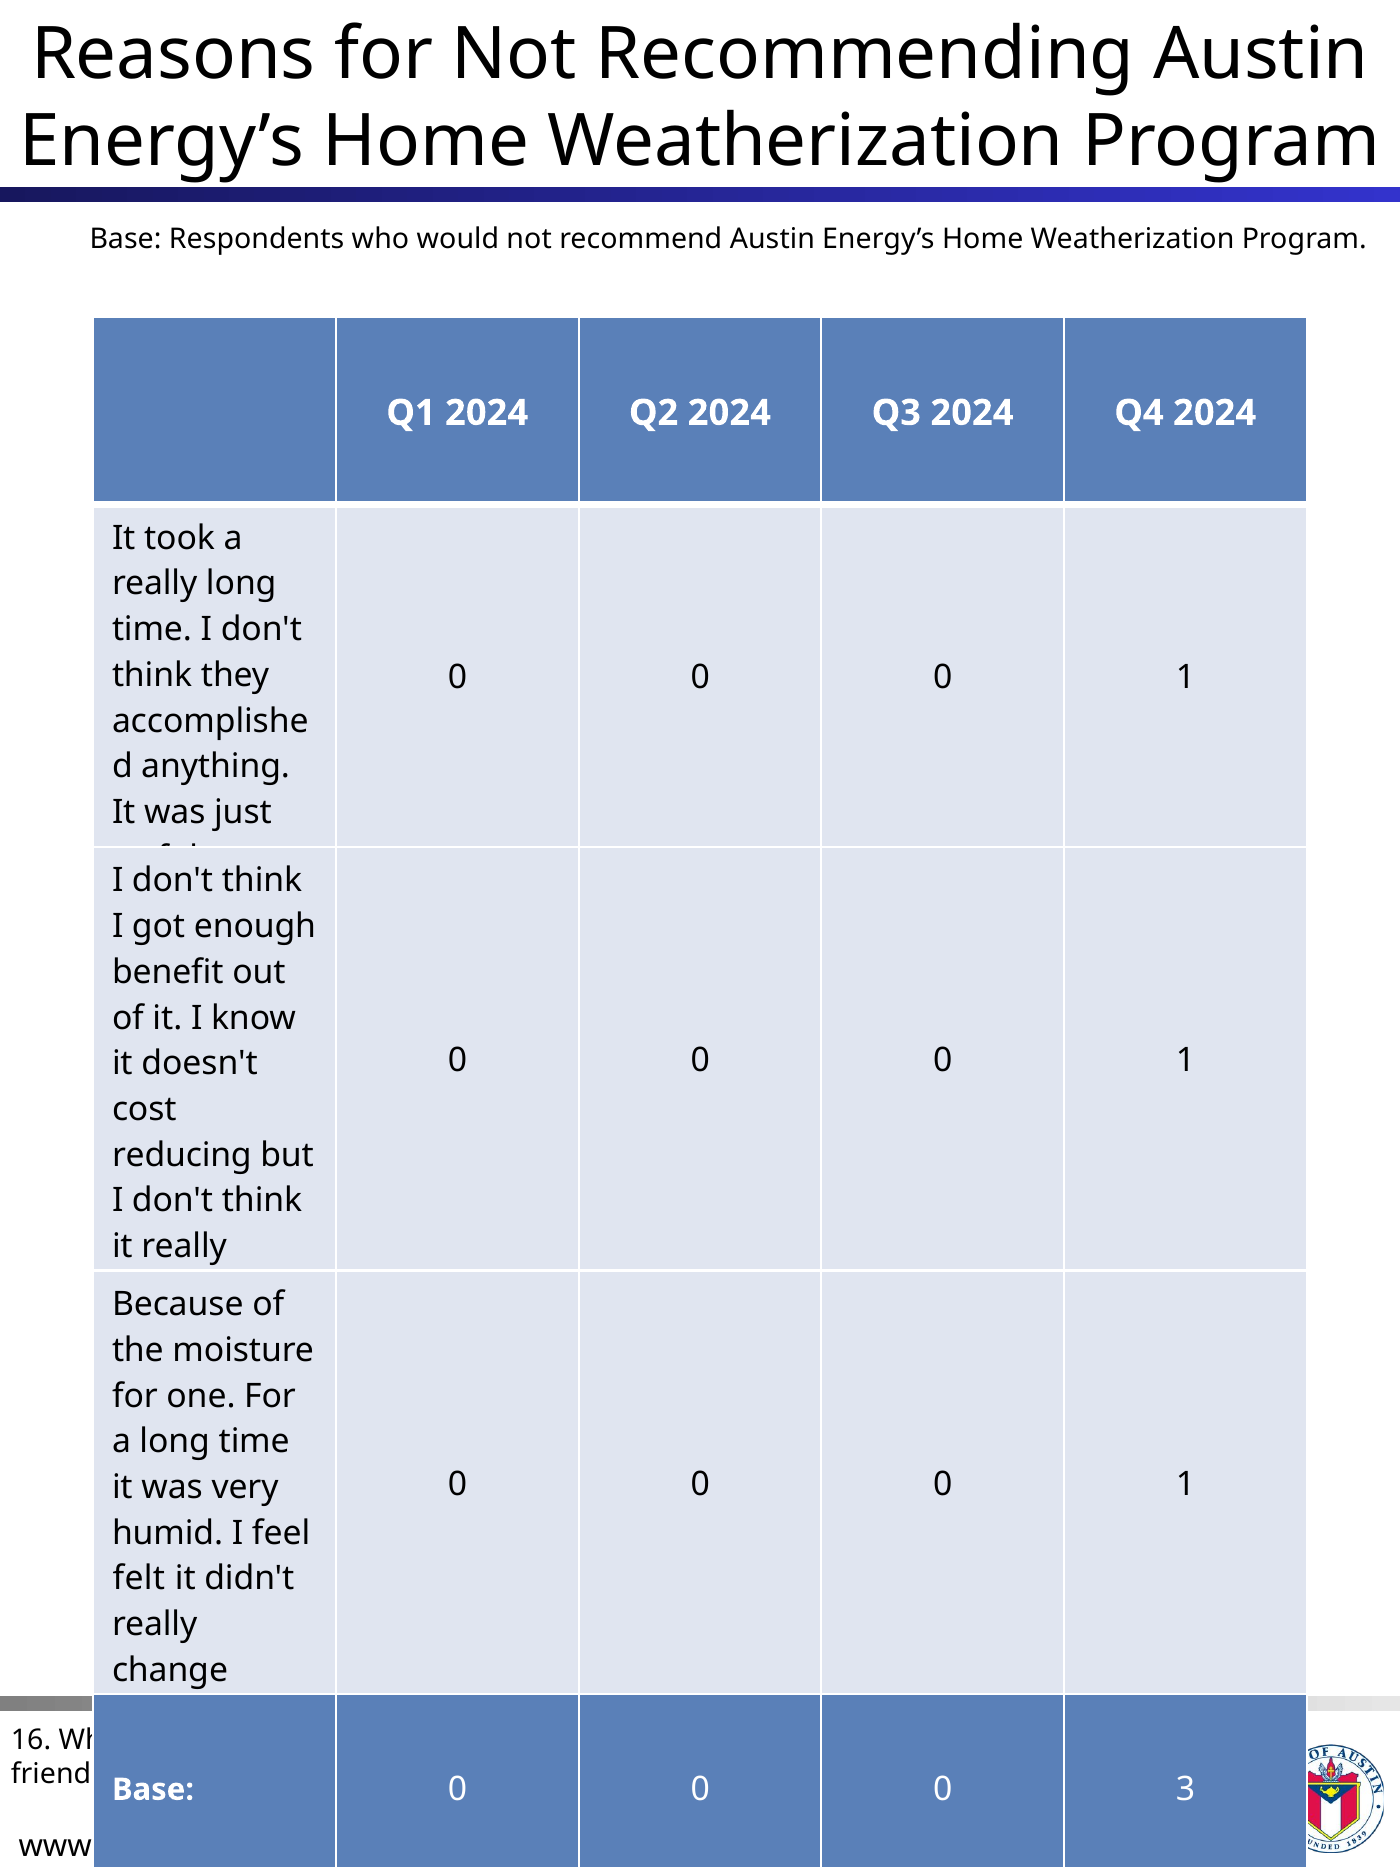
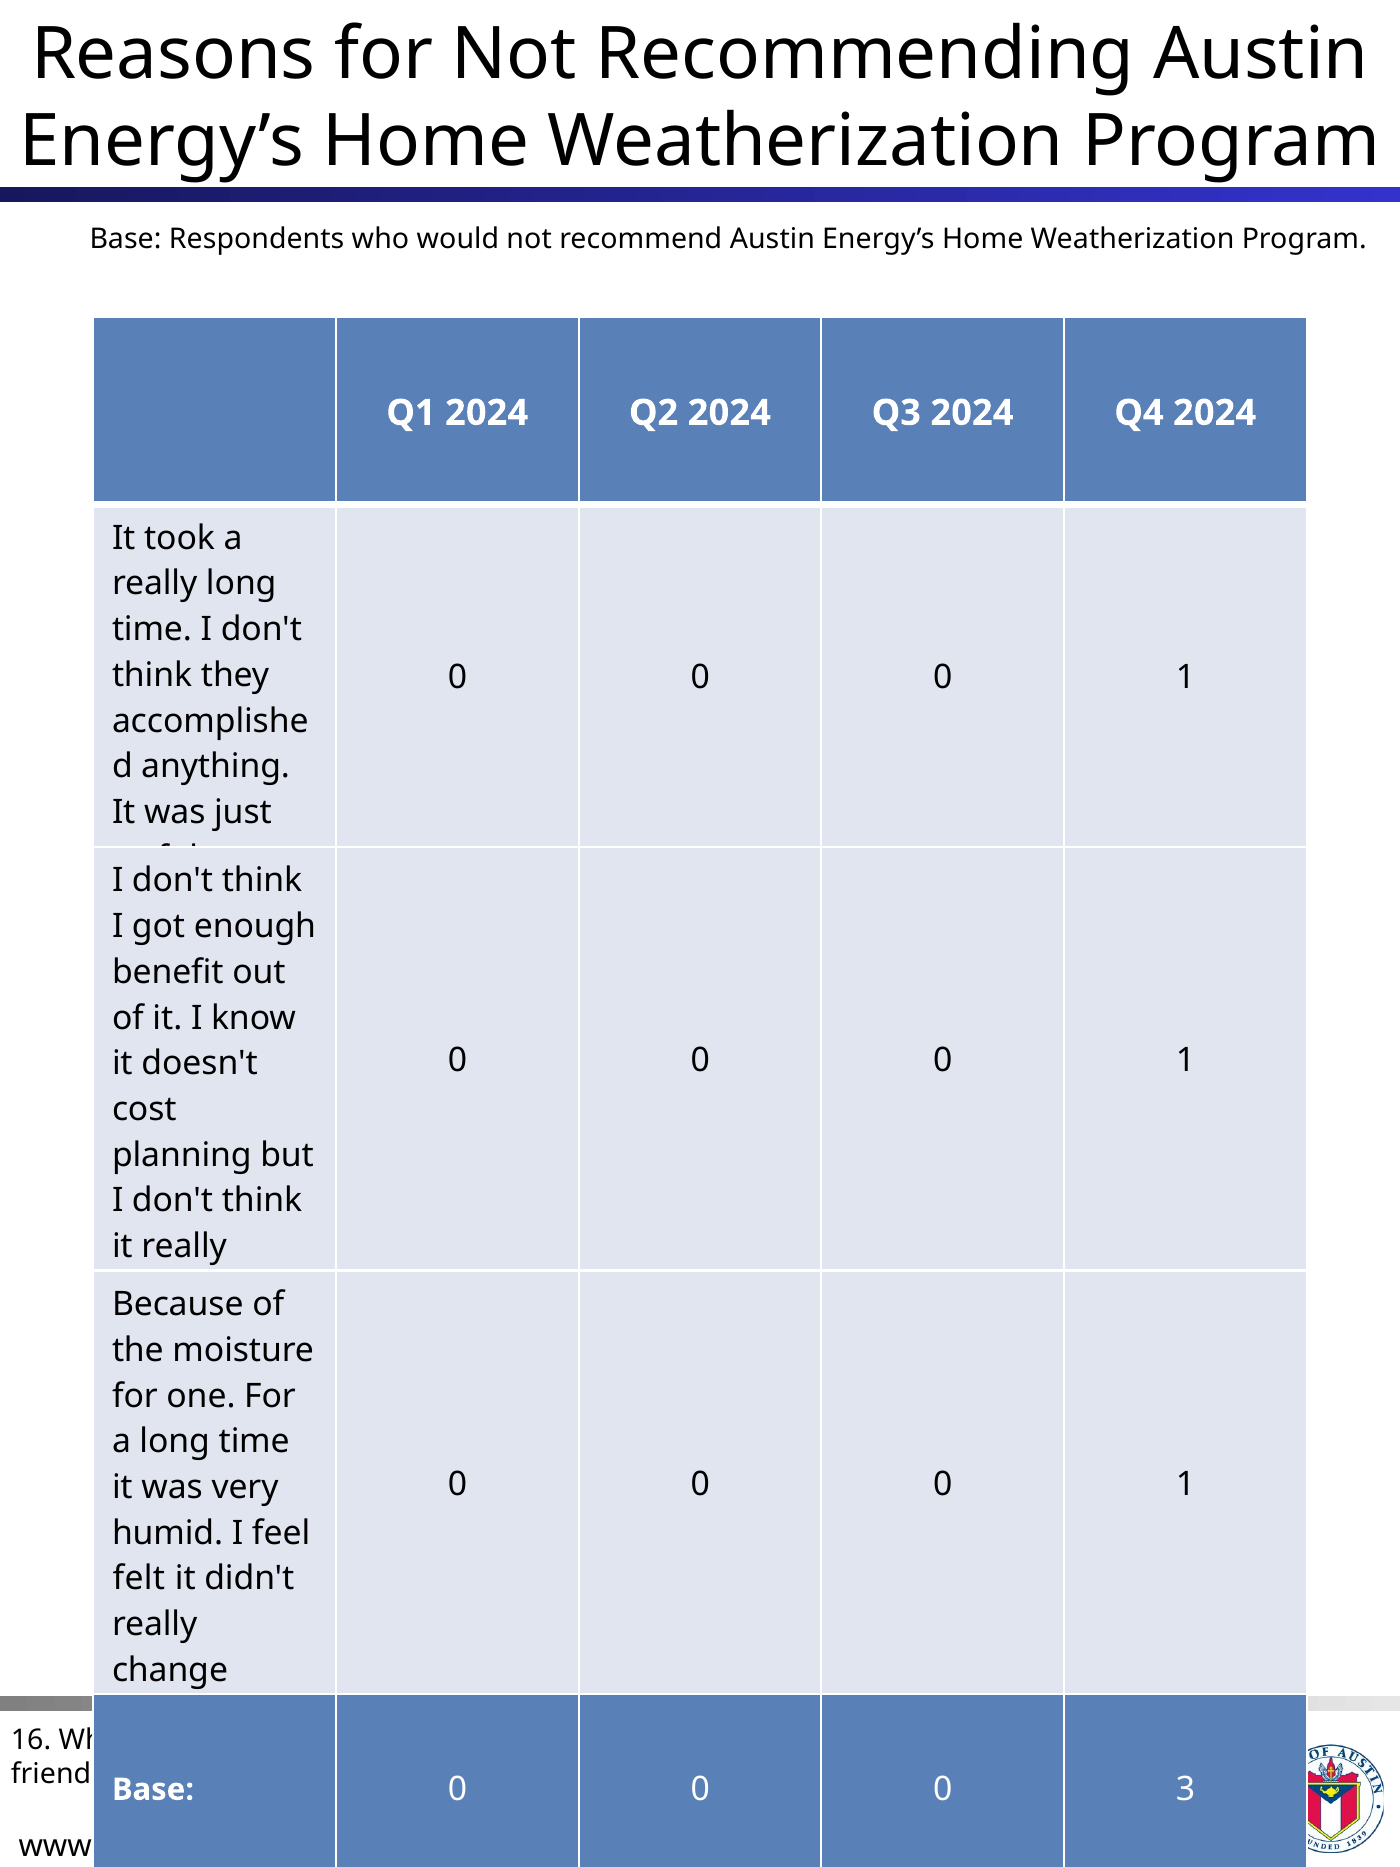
reducing: reducing -> planning
